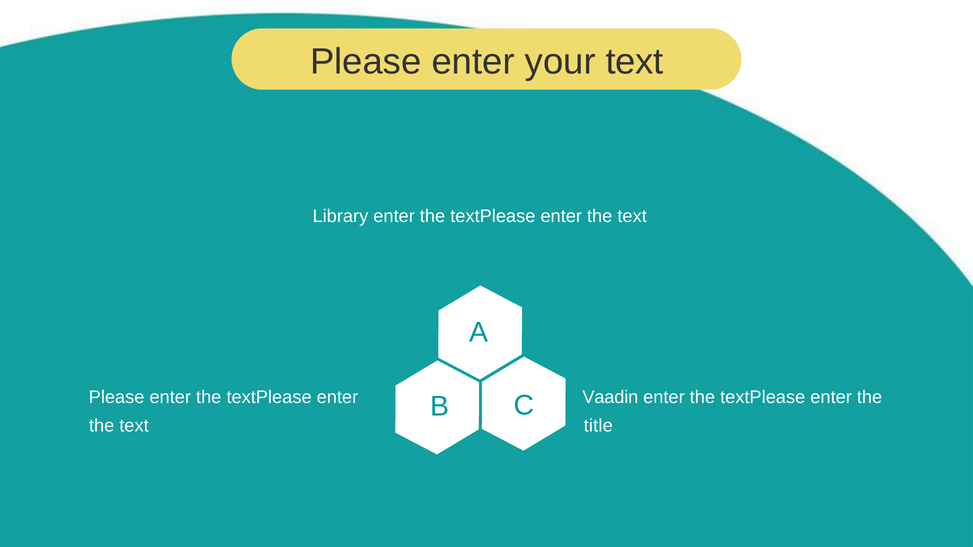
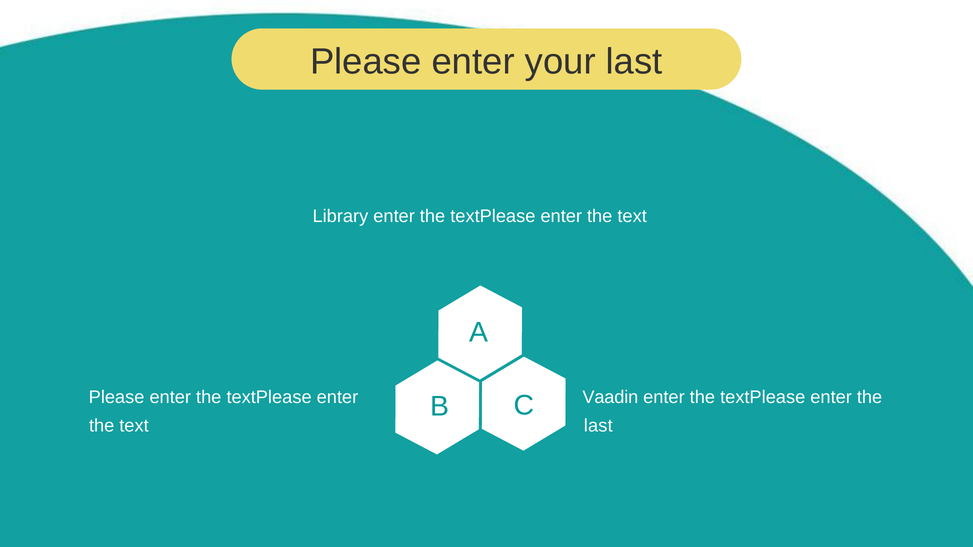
your text: text -> last
title at (598, 426): title -> last
